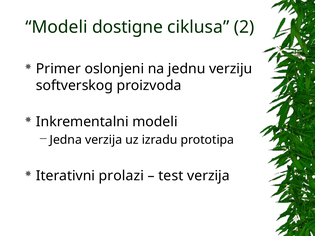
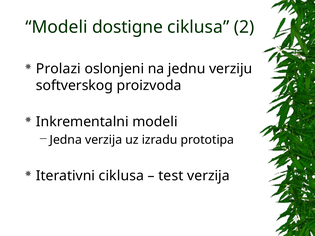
Primer: Primer -> Prolazi
Iterativni prolazi: prolazi -> ciklusa
